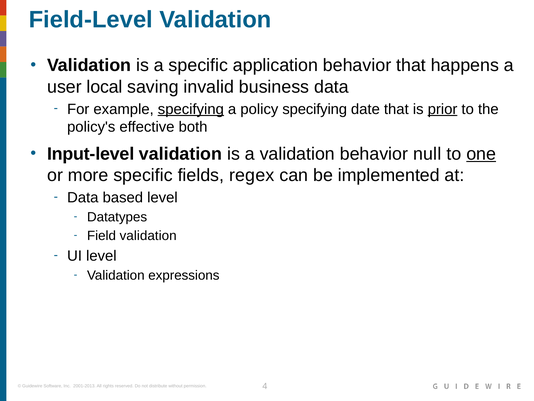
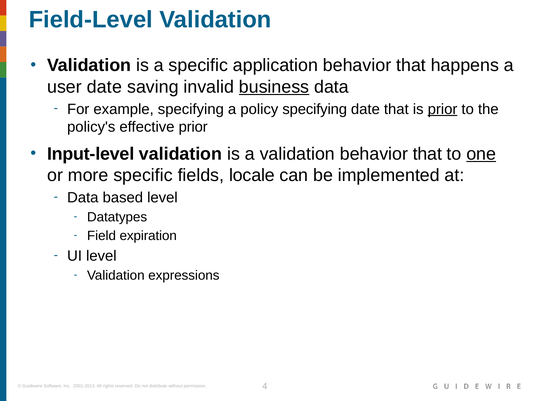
user local: local -> date
business underline: none -> present
specifying at (191, 109) underline: present -> none
effective both: both -> prior
validation behavior null: null -> that
regex: regex -> locale
Field validation: validation -> expiration
